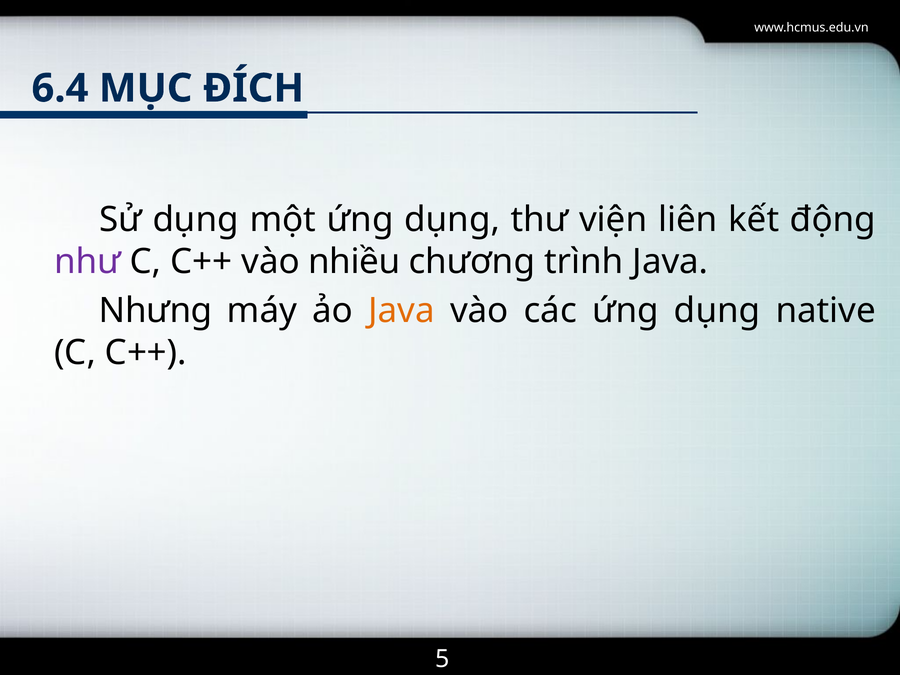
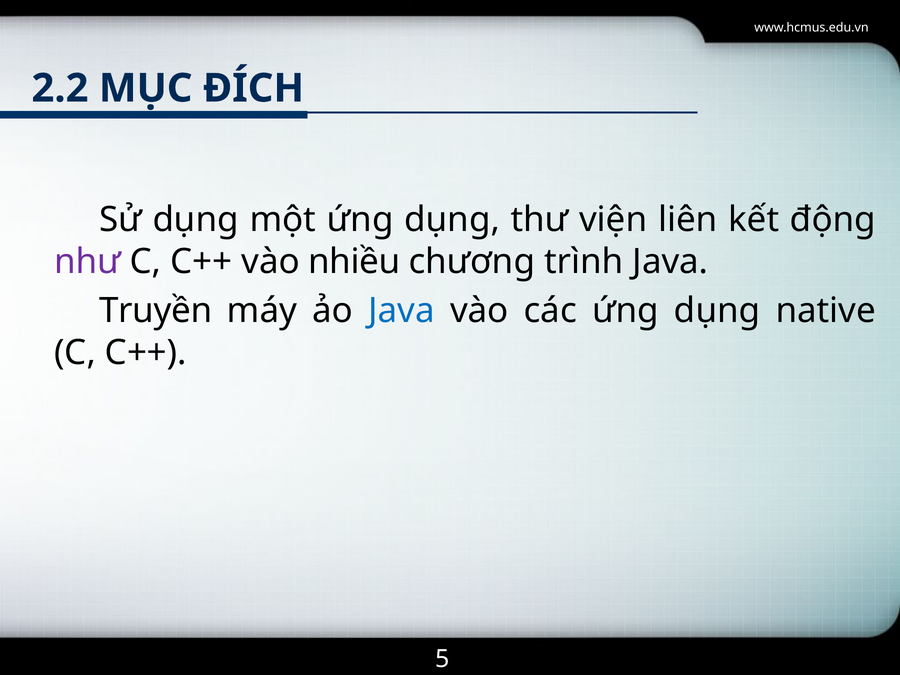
6.4: 6.4 -> 2.2
Nhưng: Nhưng -> Truyền
Java at (402, 311) colour: orange -> blue
